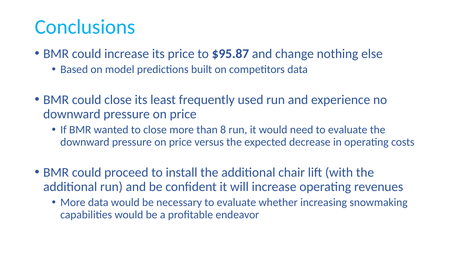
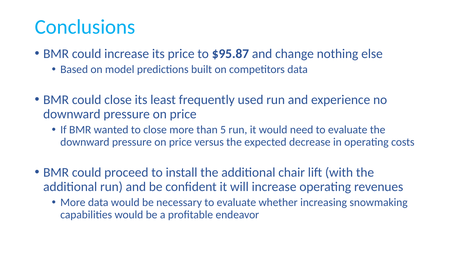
8: 8 -> 5
